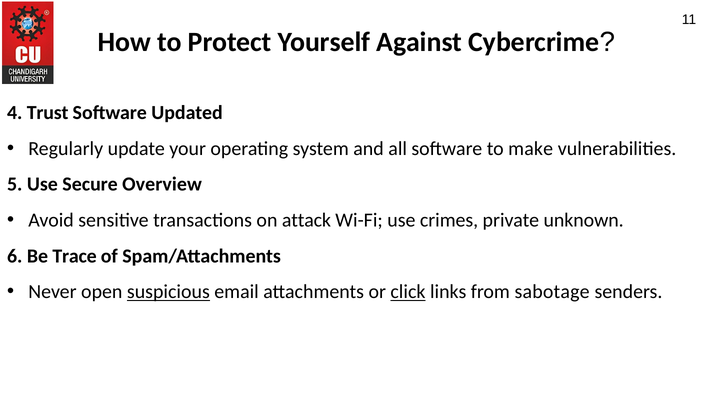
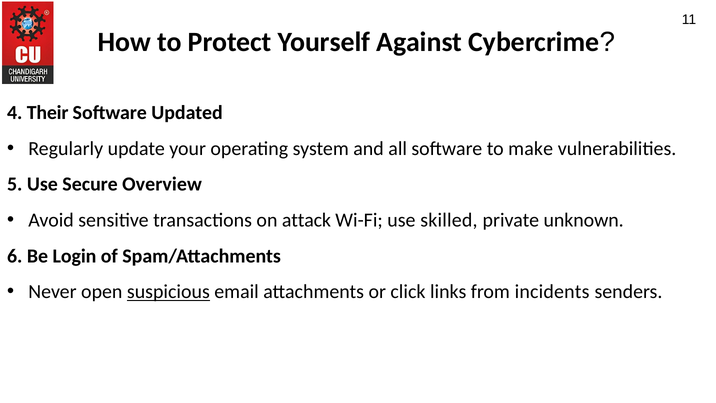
Trust: Trust -> Their
crimes: crimes -> skilled
Trace: Trace -> Login
click underline: present -> none
sabotage: sabotage -> incidents
